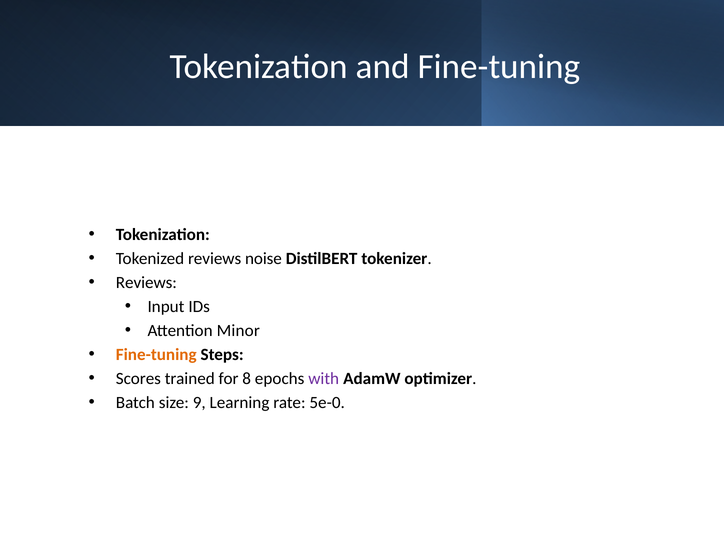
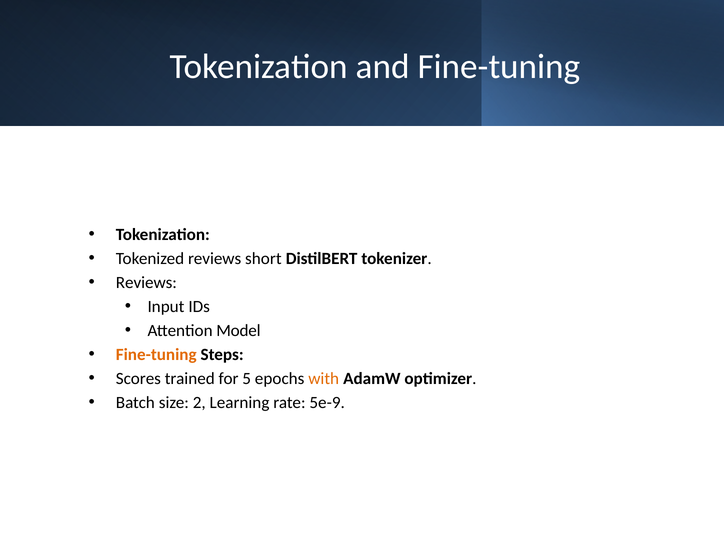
noise: noise -> short
Minor: Minor -> Model
8: 8 -> 5
with colour: purple -> orange
9: 9 -> 2
5e-0: 5e-0 -> 5e-9
